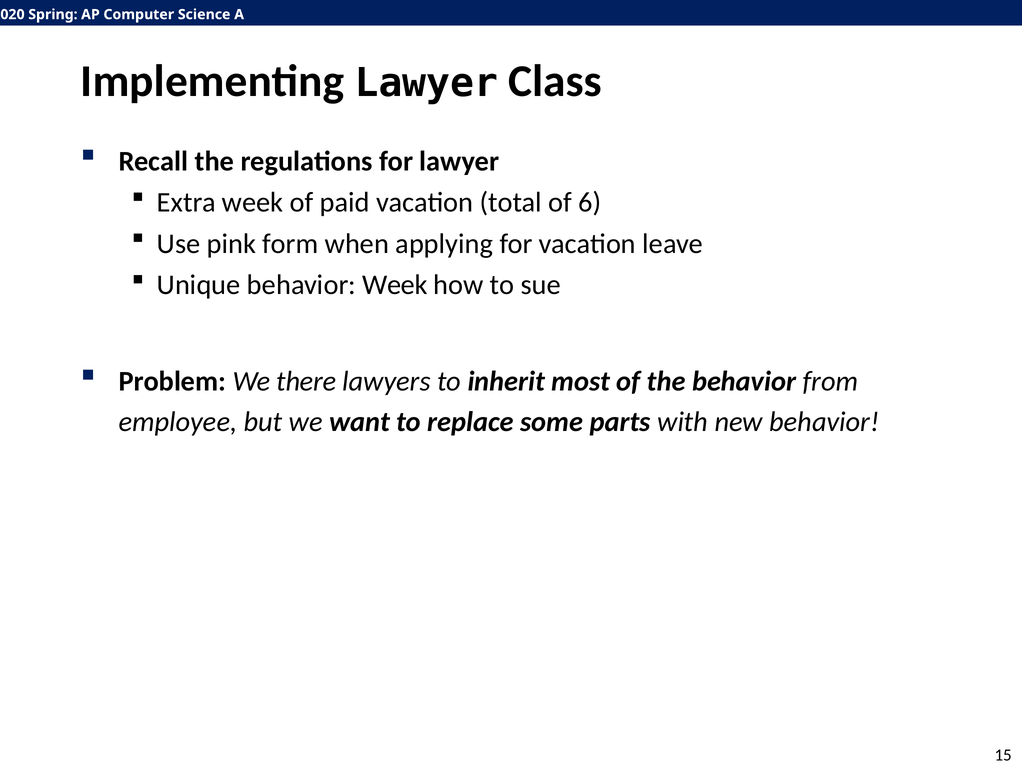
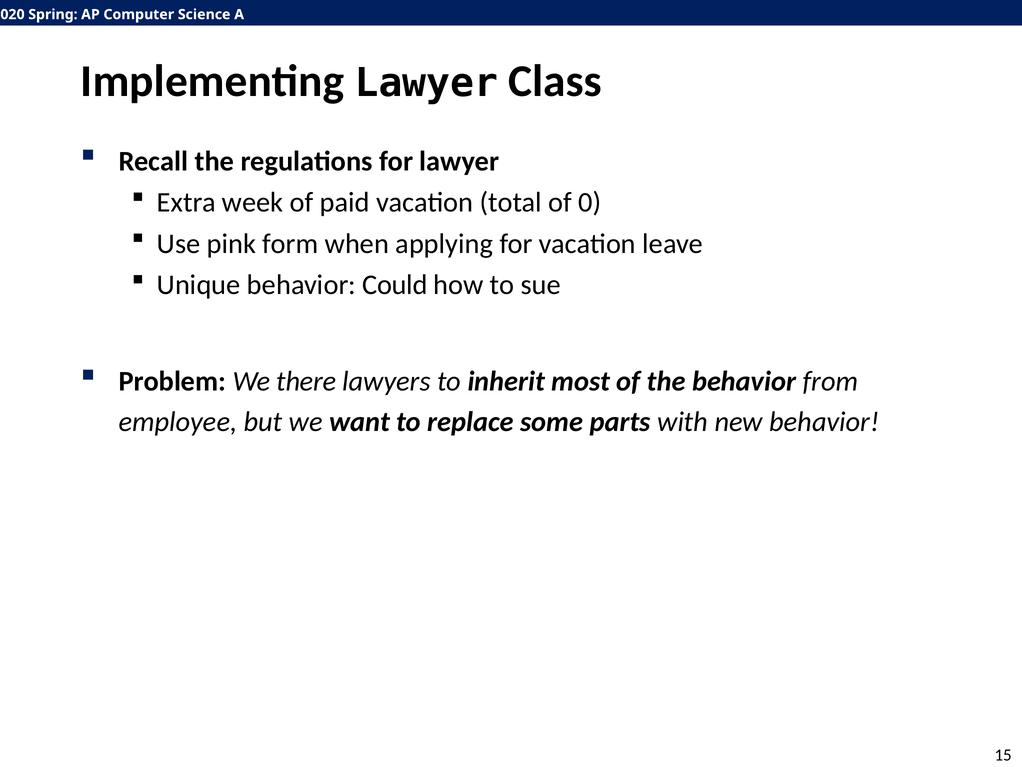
6: 6 -> 0
behavior Week: Week -> Could
